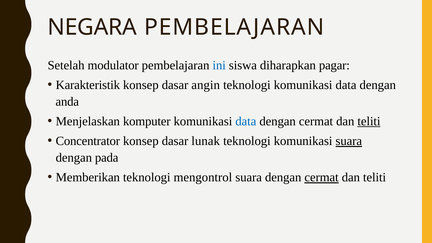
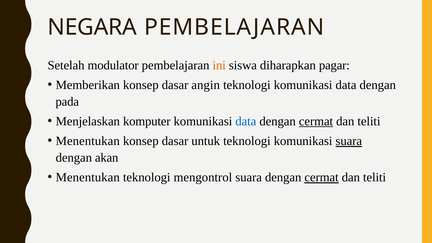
ini colour: blue -> orange
Karakteristik: Karakteristik -> Memberikan
anda: anda -> pada
cermat at (316, 121) underline: none -> present
teliti at (369, 121) underline: present -> none
Concentrator at (88, 141): Concentrator -> Menentukan
lunak: lunak -> untuk
pada: pada -> akan
Memberikan at (88, 177): Memberikan -> Menentukan
